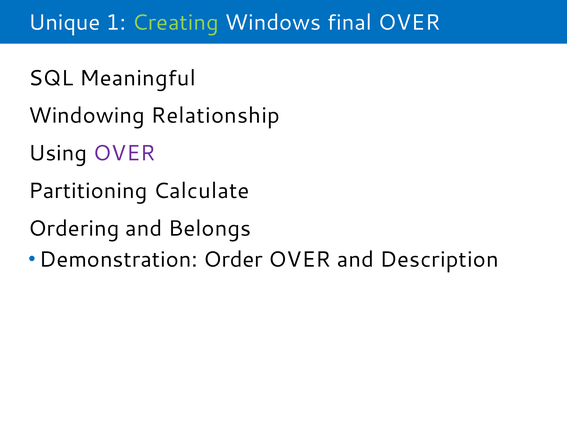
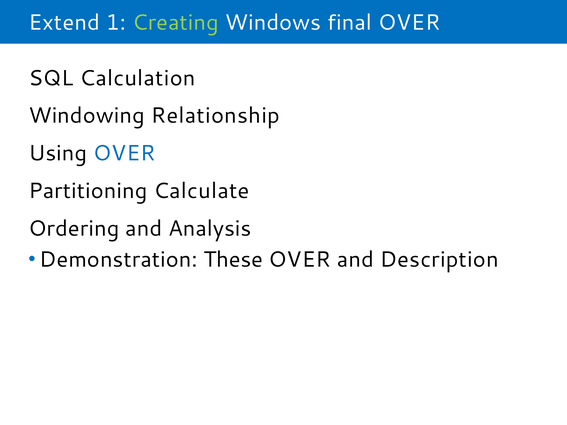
Unique: Unique -> Extend
Meaningful: Meaningful -> Calculation
OVER at (124, 153) colour: purple -> blue
Belongs: Belongs -> Analysis
Order: Order -> These
